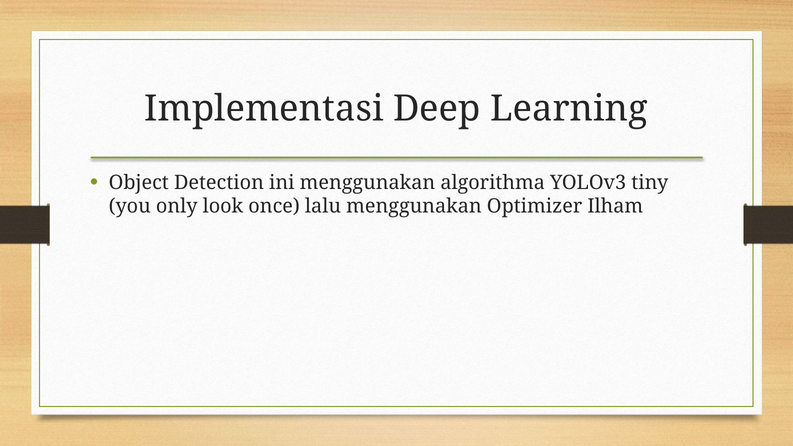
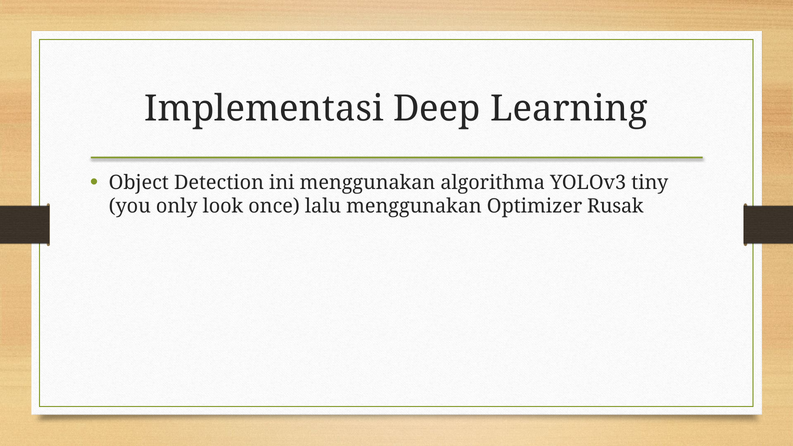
Ilham: Ilham -> Rusak
